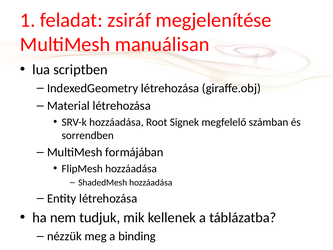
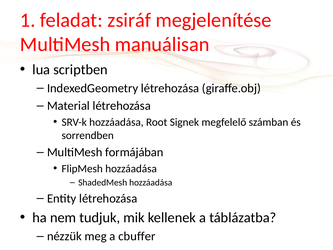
binding: binding -> cbuffer
